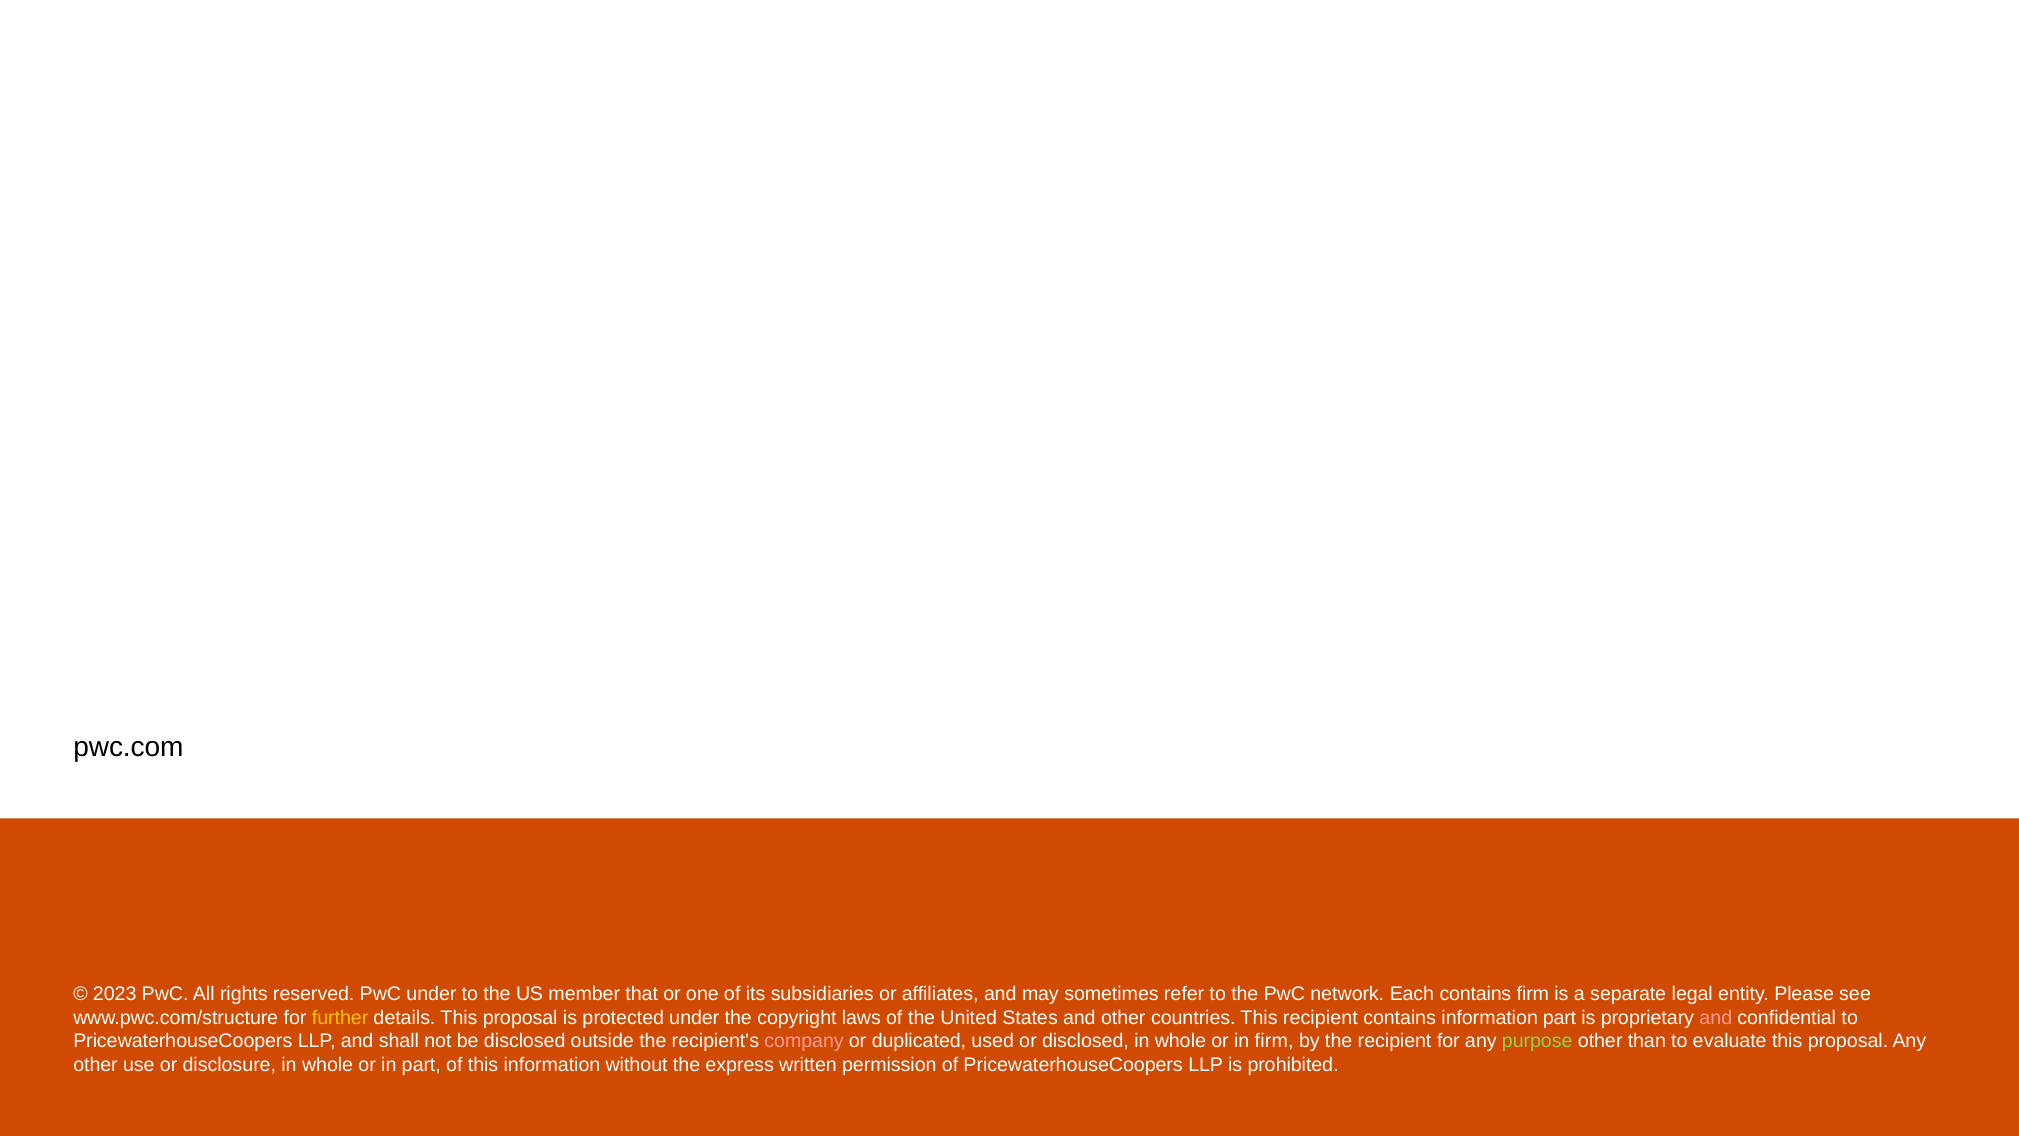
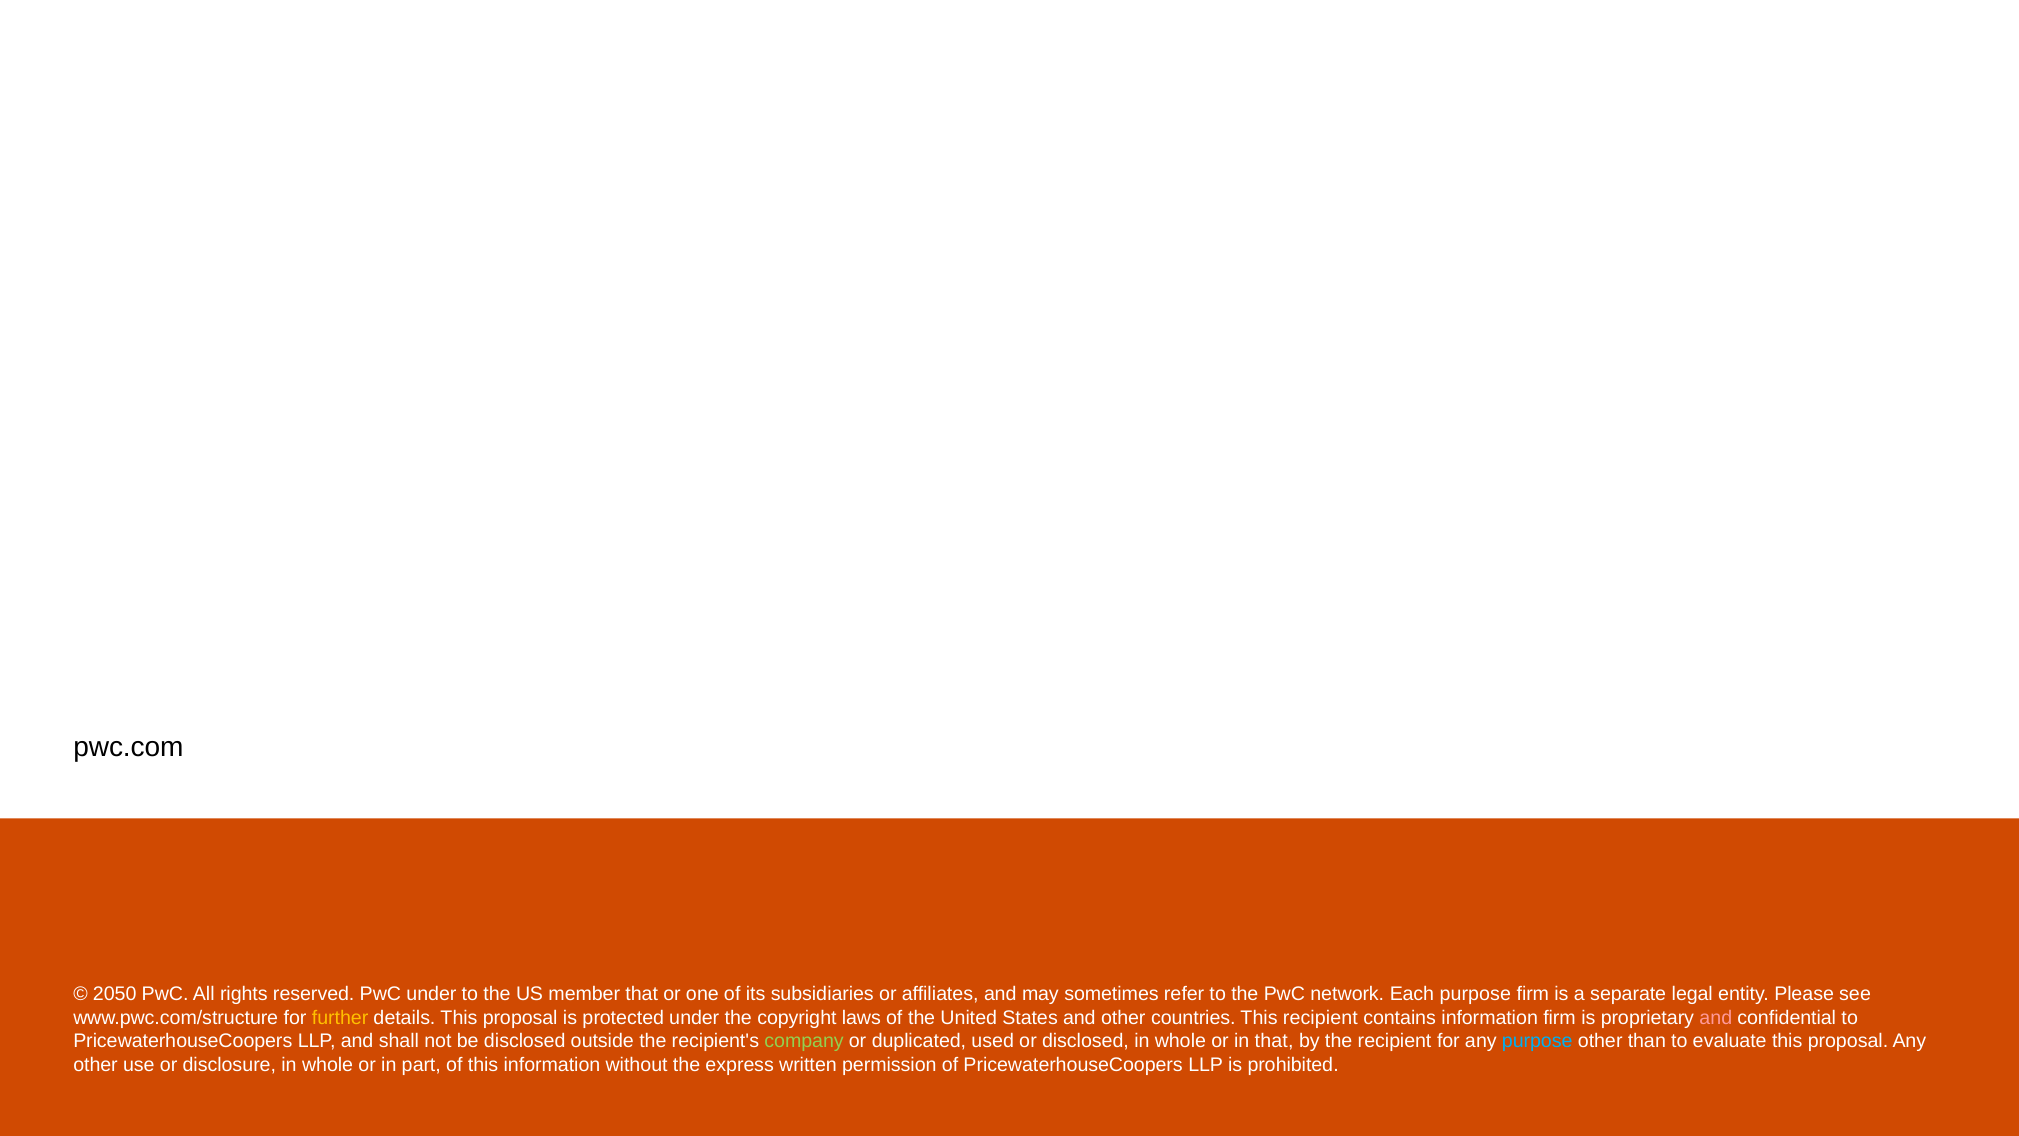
2023: 2023 -> 2050
Each contains: contains -> purpose
information part: part -> firm
company colour: pink -> light green
in firm: firm -> that
purpose at (1537, 1041) colour: light green -> light blue
